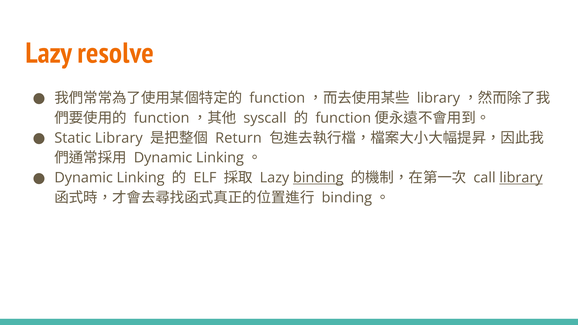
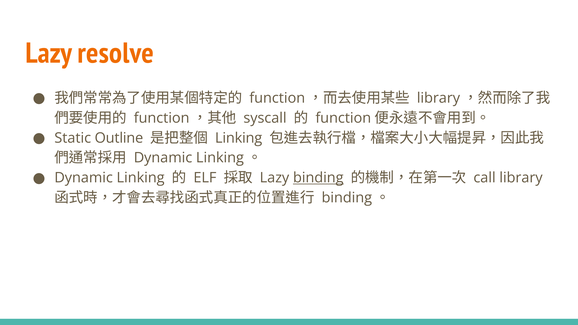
Static Library: Library -> Outline
Return at (238, 138): Return -> Linking
library at (521, 178) underline: present -> none
